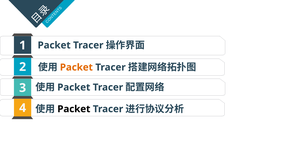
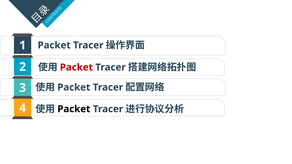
Packet at (76, 67) colour: orange -> red
